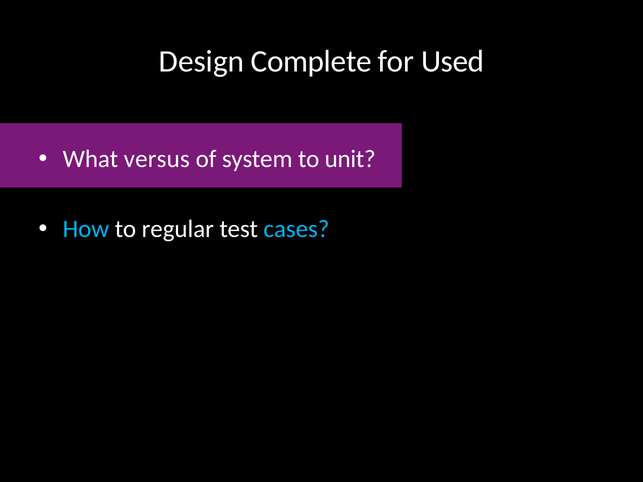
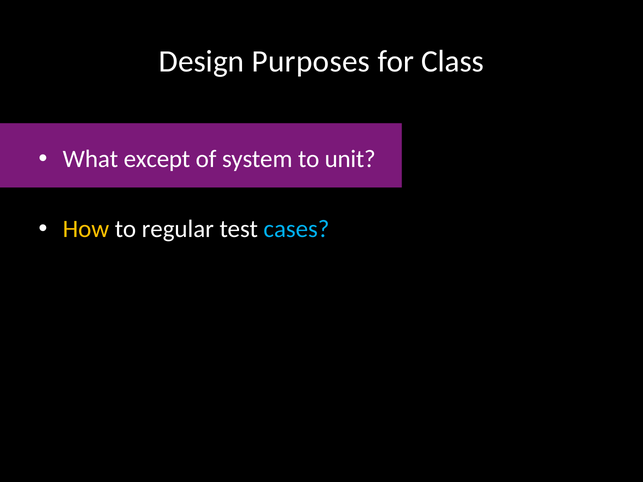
Complete: Complete -> Purposes
Used: Used -> Class
versus: versus -> except
How colour: light blue -> yellow
